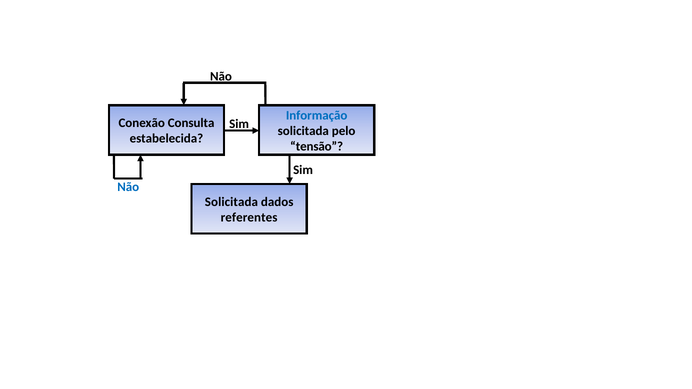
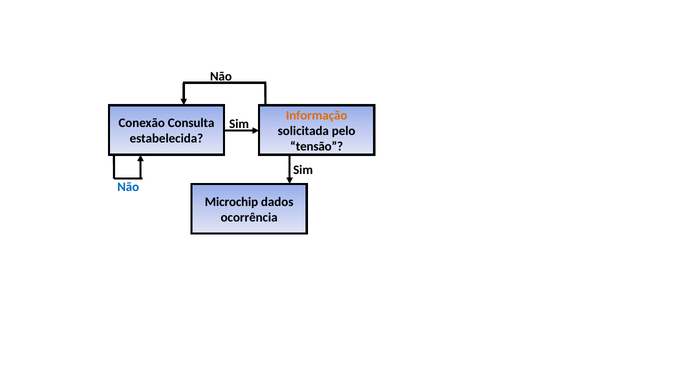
Informação colour: blue -> orange
Solicitada at (231, 202): Solicitada -> Microchip
referentes: referentes -> ocorrência
